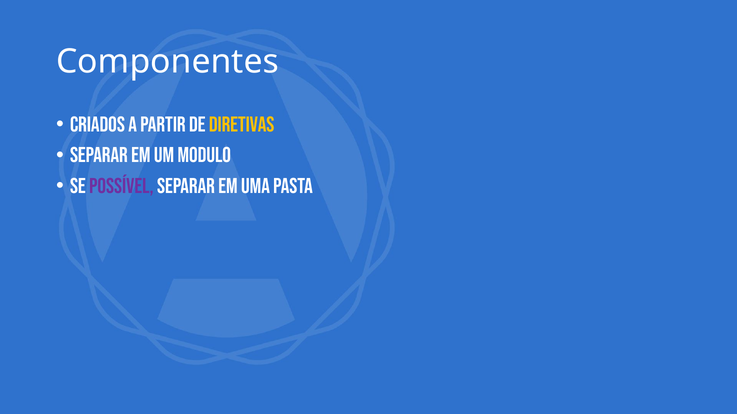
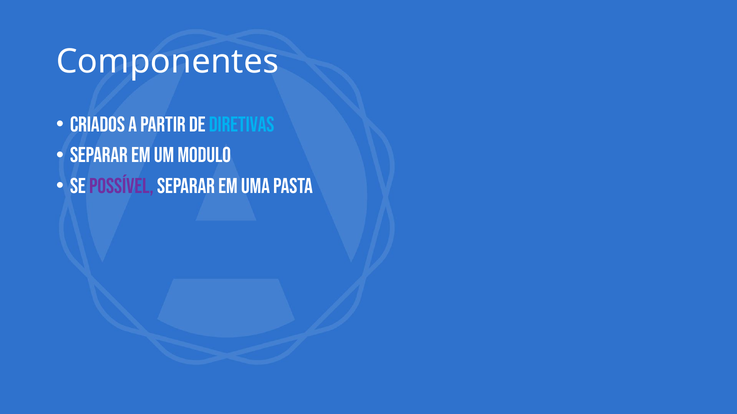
diretivas colour: yellow -> light blue
